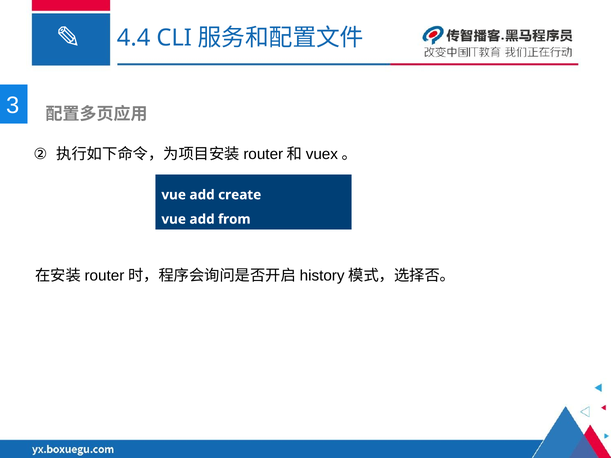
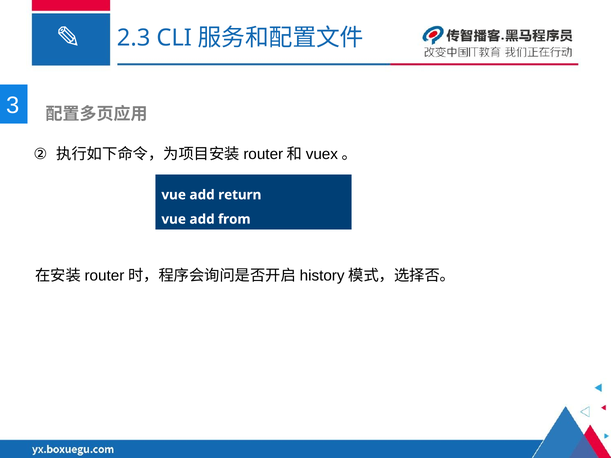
4.4: 4.4 -> 2.3
create: create -> return
